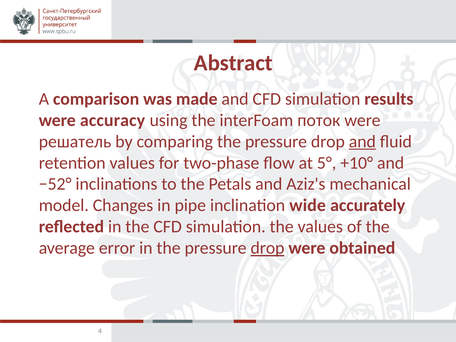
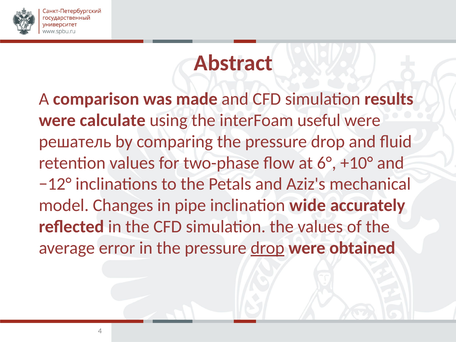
accuracy: accuracy -> calculate
поток: поток -> useful
and at (362, 142) underline: present -> none
5°: 5° -> 6°
−52°: −52° -> −12°
